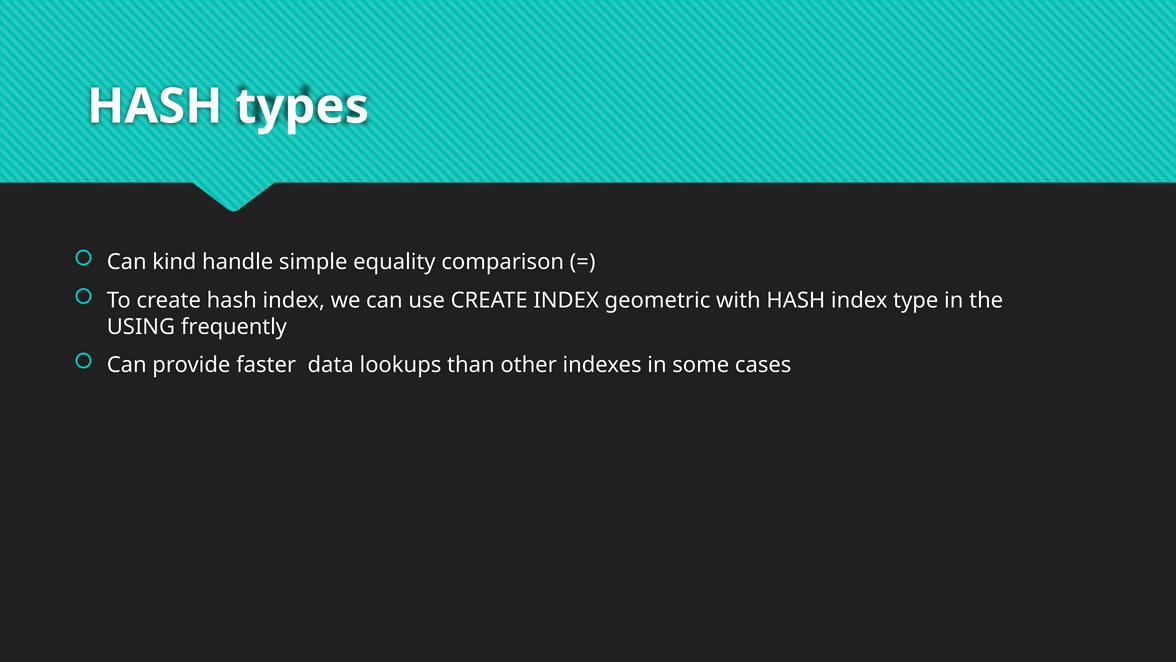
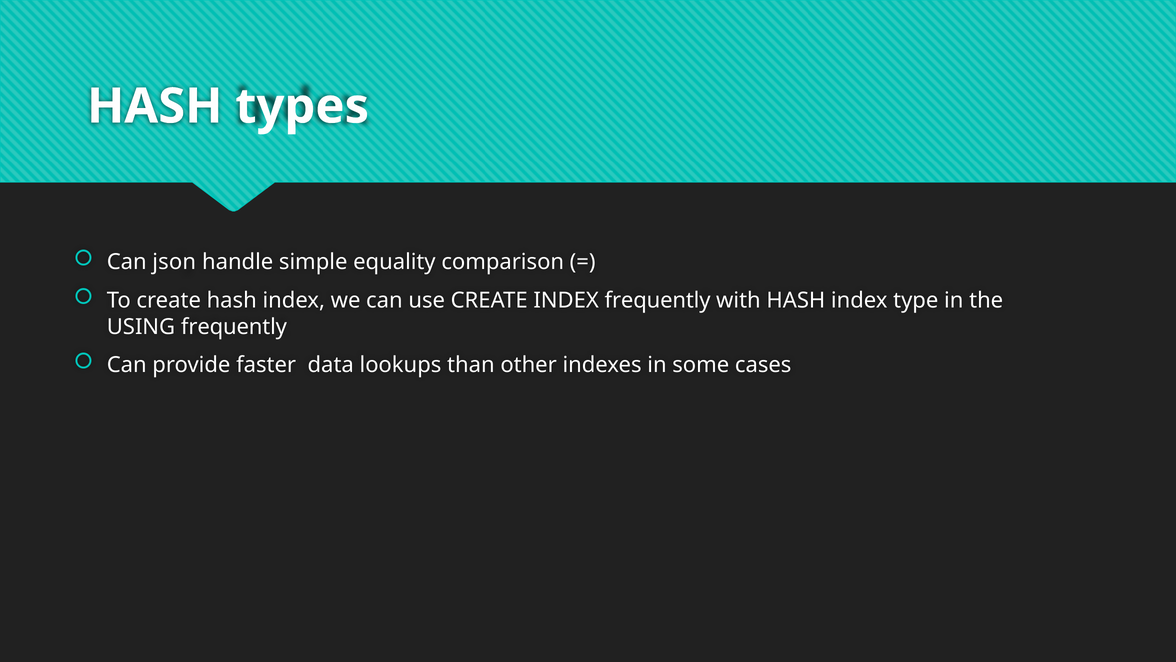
kind: kind -> json
INDEX geometric: geometric -> frequently
